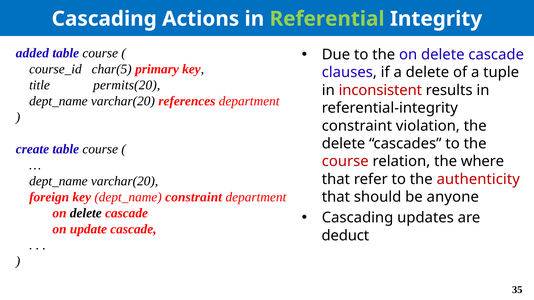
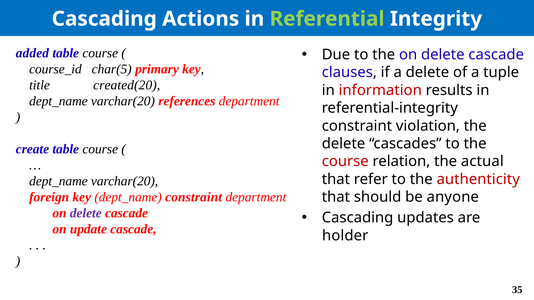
permits(20: permits(20 -> created(20
inconsistent: inconsistent -> information
where: where -> actual
delete at (86, 213) colour: black -> purple
deduct: deduct -> holder
